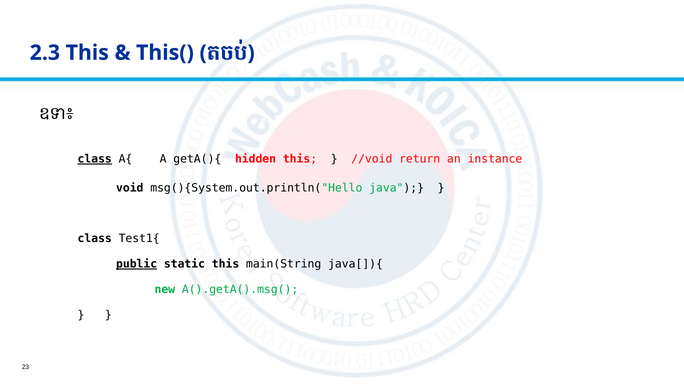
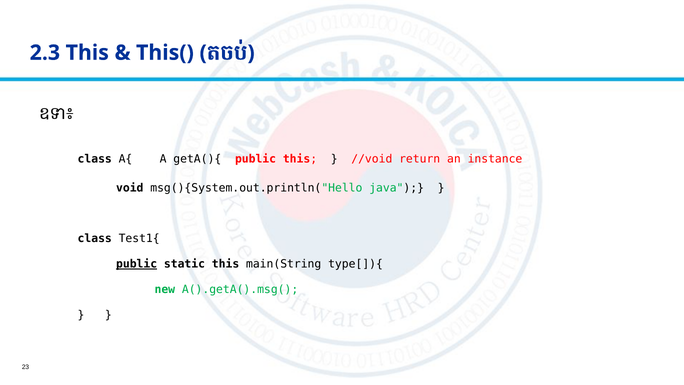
class at (95, 159) underline: present -> none
getA(){ hidden: hidden -> public
java[]){: java[]){ -> type[]){
